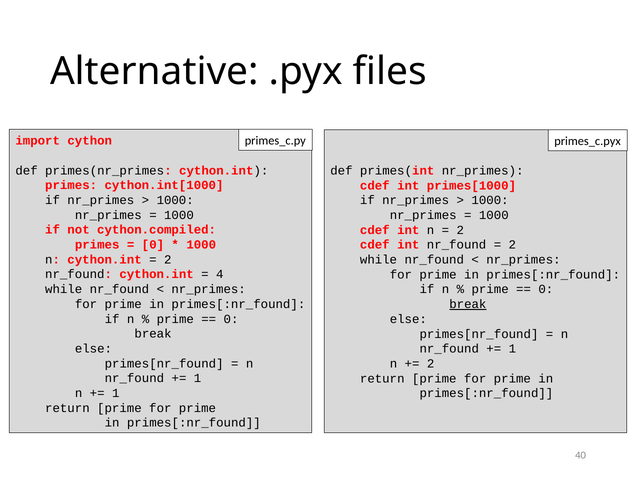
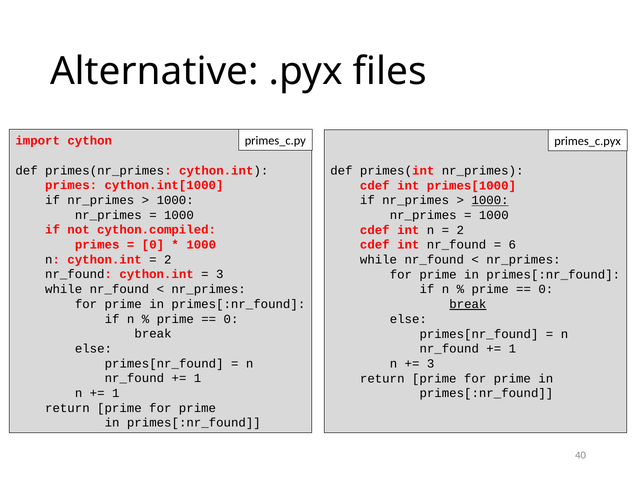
1000 at (490, 200) underline: none -> present
2 at (512, 245): 2 -> 6
4 at (220, 274): 4 -> 3
2 at (431, 364): 2 -> 3
